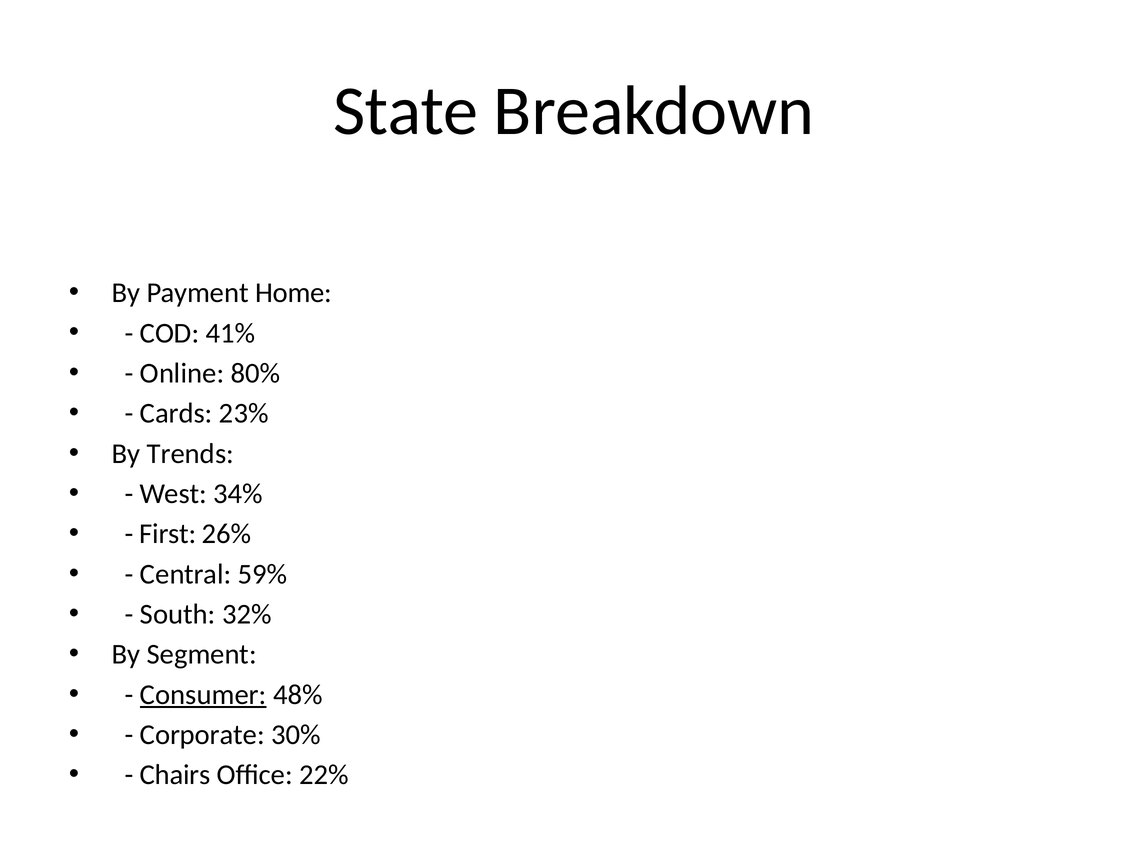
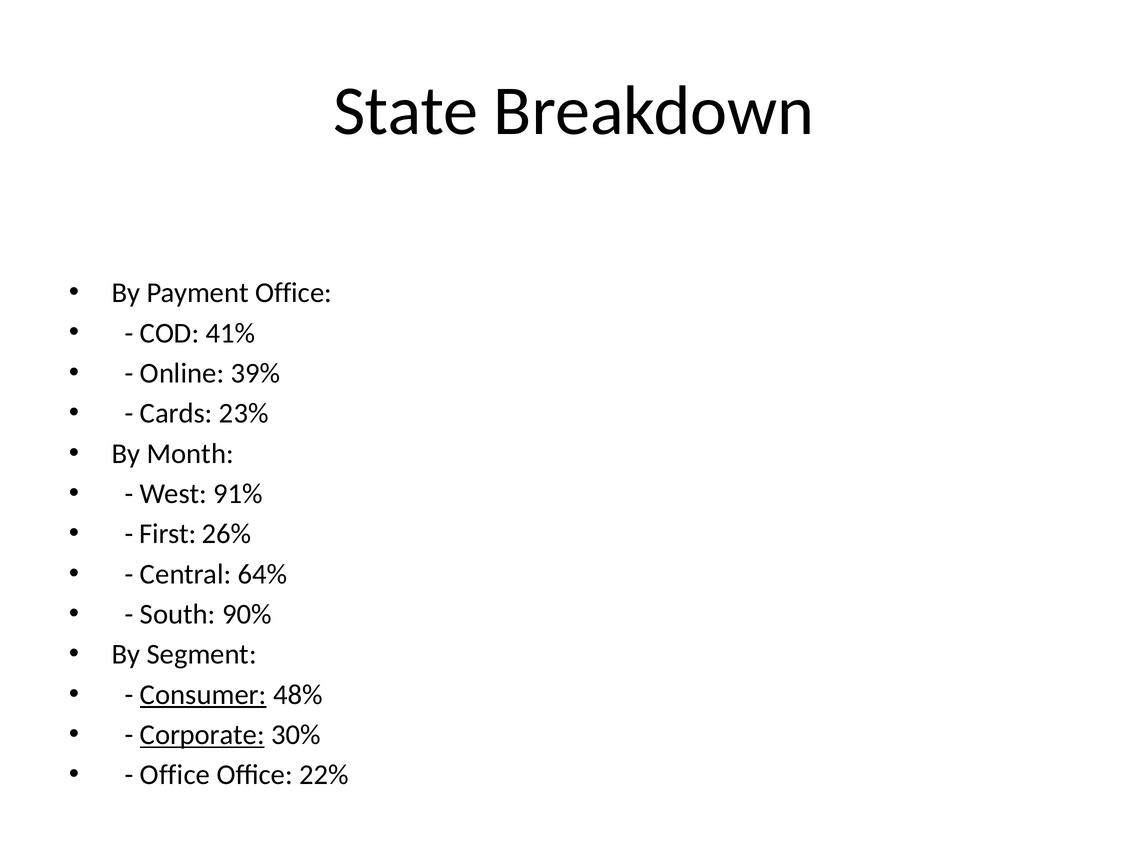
Payment Home: Home -> Office
80%: 80% -> 39%
Trends: Trends -> Month
34%: 34% -> 91%
59%: 59% -> 64%
32%: 32% -> 90%
Corporate underline: none -> present
Chairs at (175, 775): Chairs -> Office
